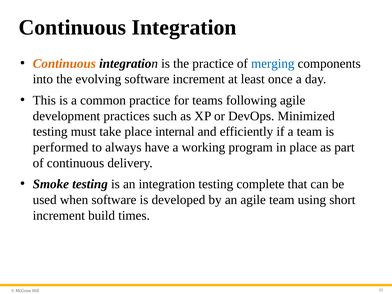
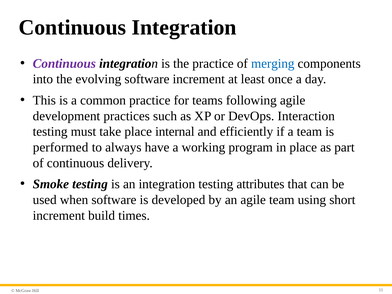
Continuous at (64, 63) colour: orange -> purple
Minimized: Minimized -> Interaction
complete: complete -> attributes
